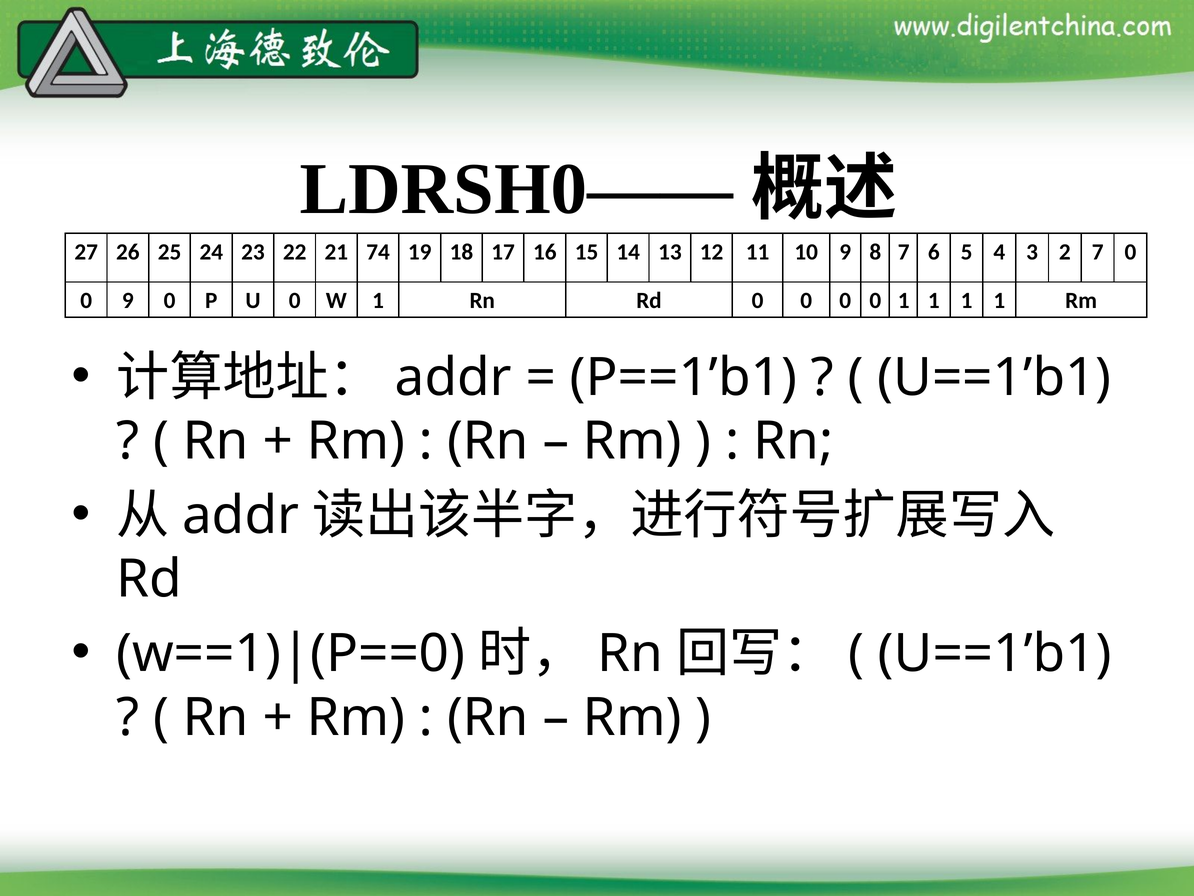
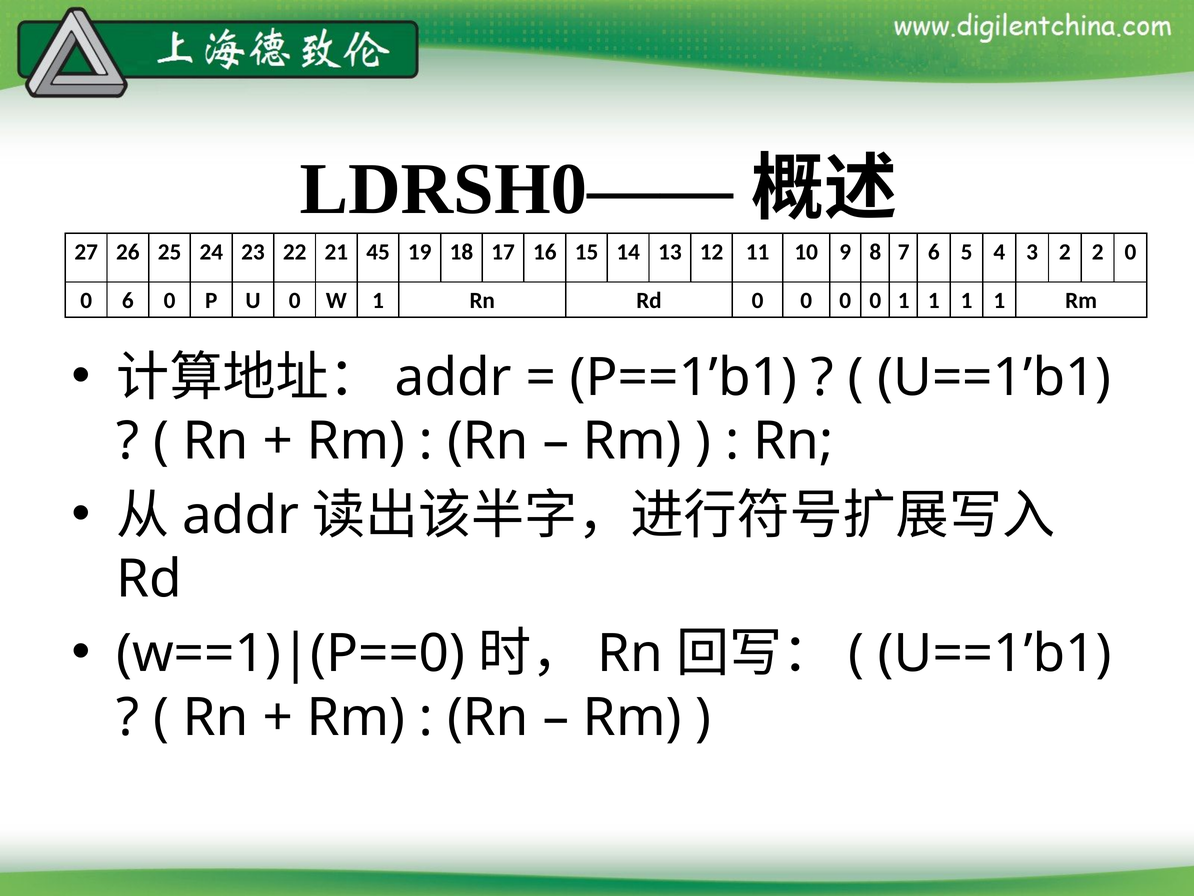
74: 74 -> 45
2 7: 7 -> 2
0 9: 9 -> 6
